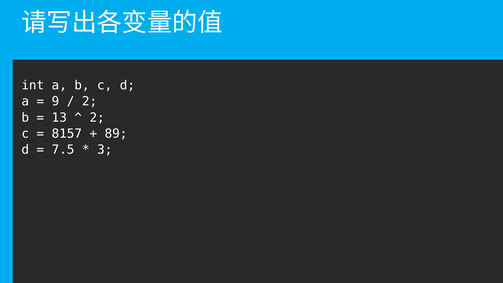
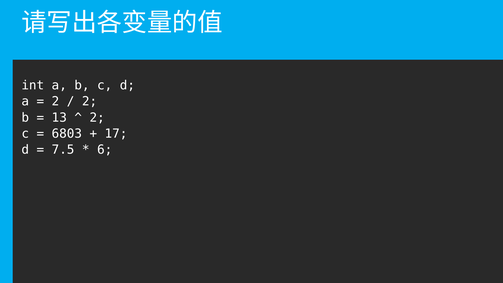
9 at (55, 101): 9 -> 2
8157: 8157 -> 6803
89: 89 -> 17
3: 3 -> 6
